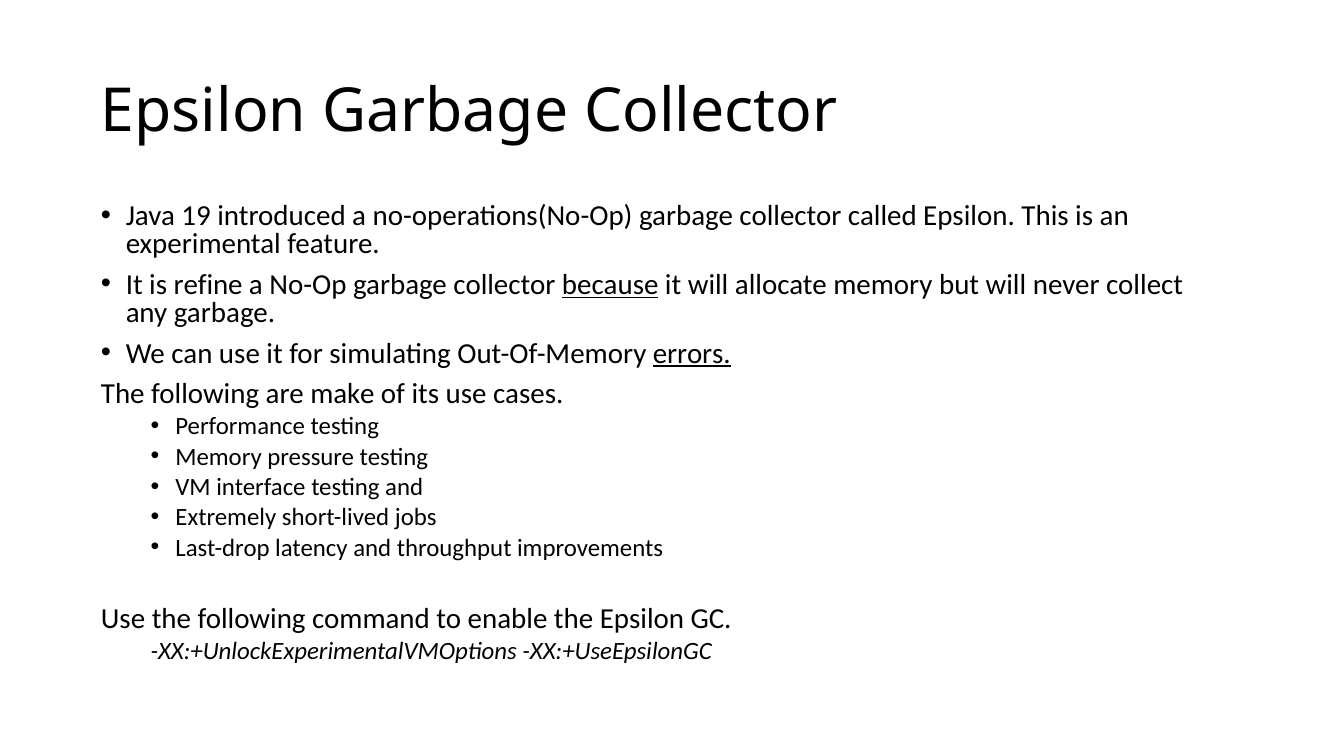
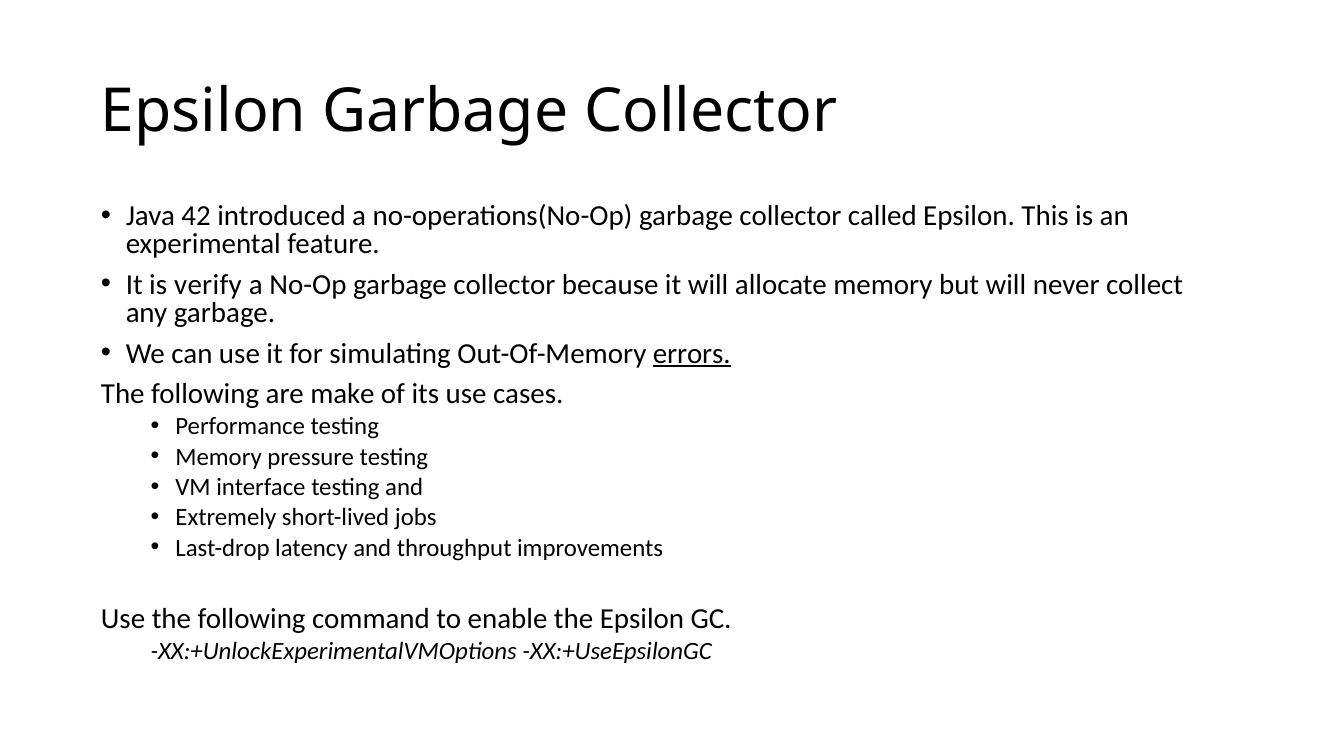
19: 19 -> 42
refine: refine -> verify
because underline: present -> none
